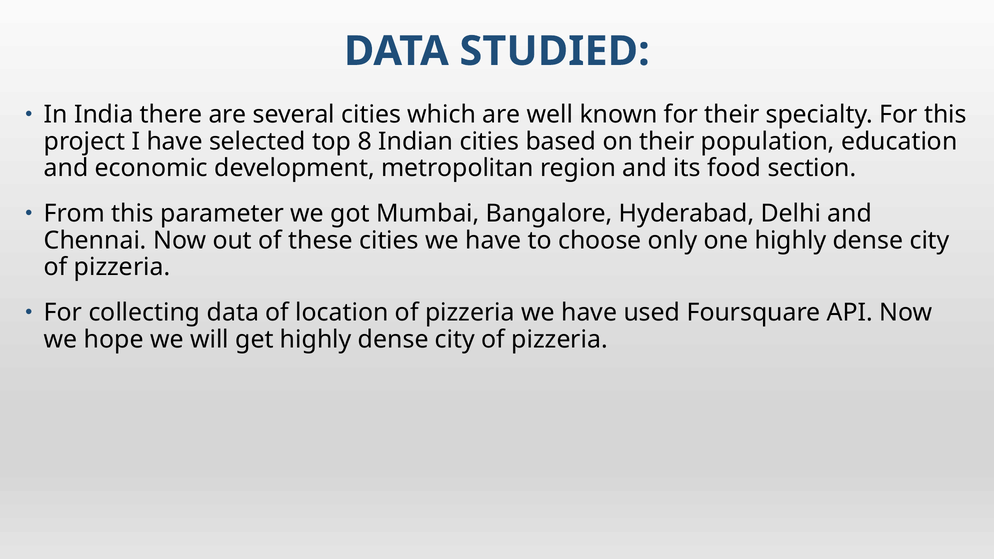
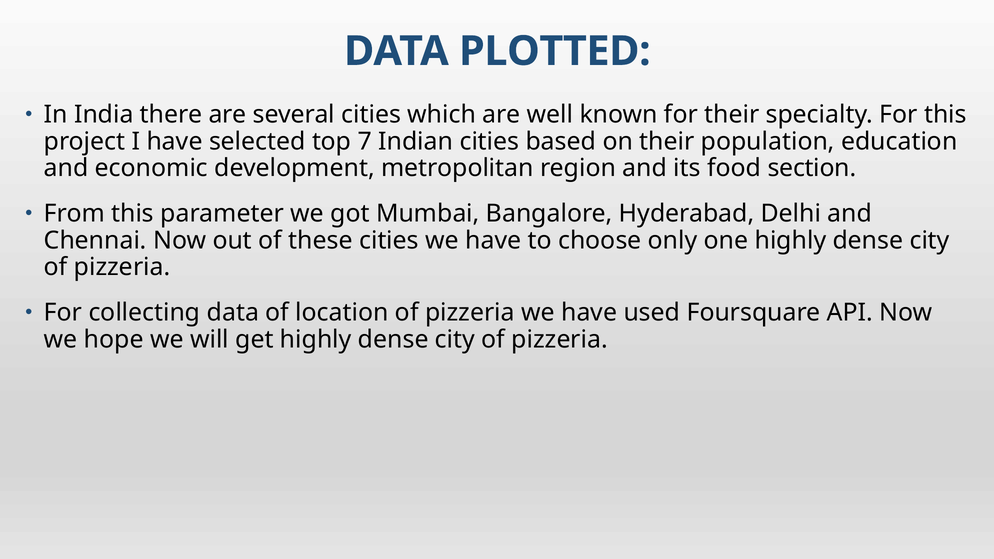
STUDIED: STUDIED -> PLOTTED
8: 8 -> 7
